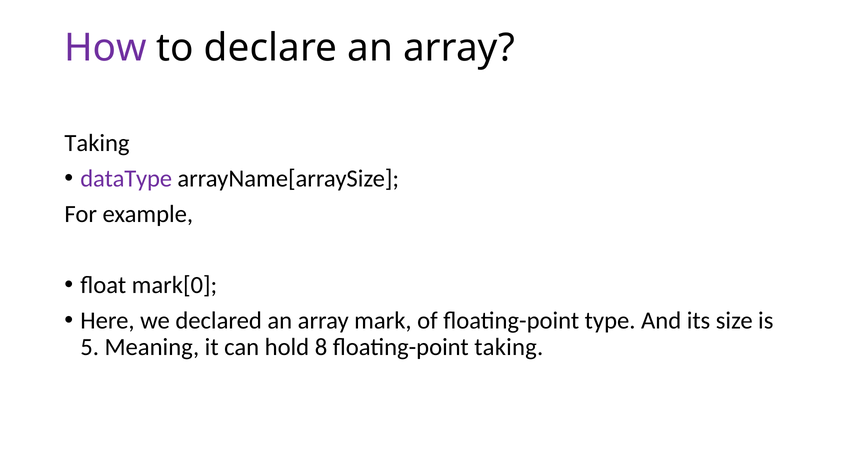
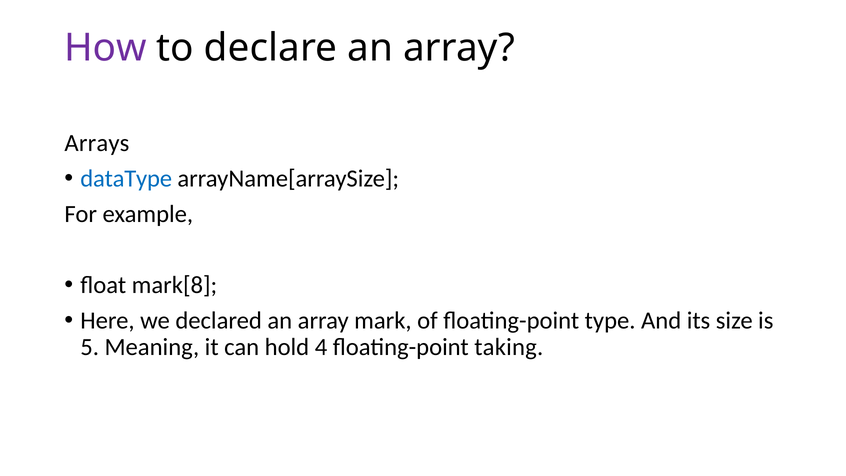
Taking at (97, 143): Taking -> Arrays
dataType colour: purple -> blue
mark[0: mark[0 -> mark[8
8: 8 -> 4
